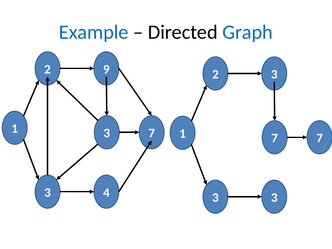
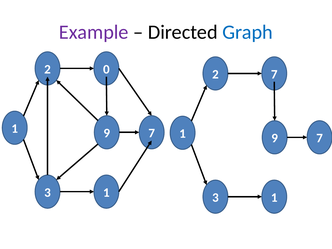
Example colour: blue -> purple
9: 9 -> 0
2 3: 3 -> 7
3 at (107, 133): 3 -> 9
7 at (275, 138): 7 -> 9
4 at (106, 193): 4 -> 1
3 at (274, 198): 3 -> 1
